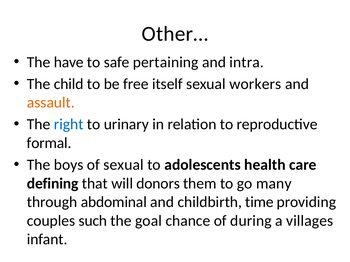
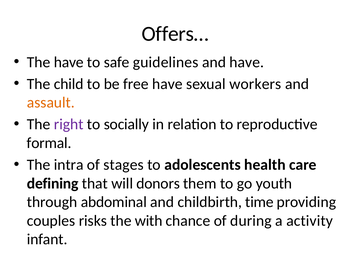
Other…: Other… -> Offers…
pertaining: pertaining -> guidelines
and intra: intra -> have
free itself: itself -> have
right colour: blue -> purple
urinary: urinary -> socially
boys: boys -> intra
of sexual: sexual -> stages
many: many -> youth
such: such -> risks
goal: goal -> with
villages: villages -> activity
